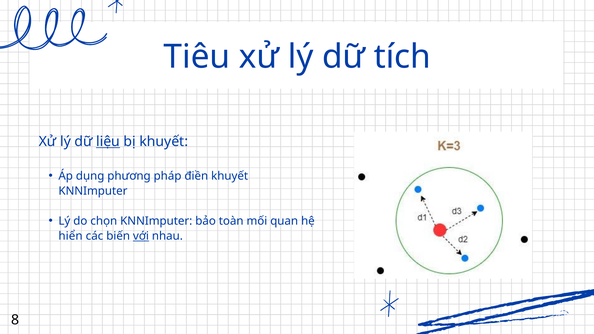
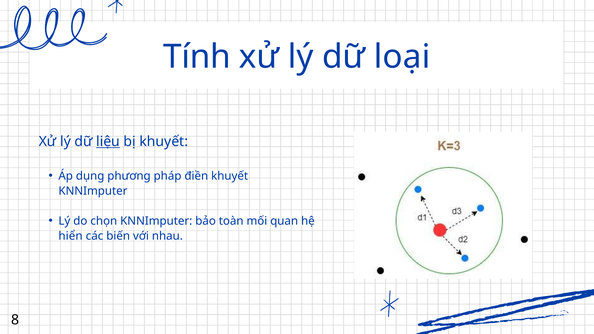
Tiêu: Tiêu -> Tính
tích: tích -> loại
với underline: present -> none
